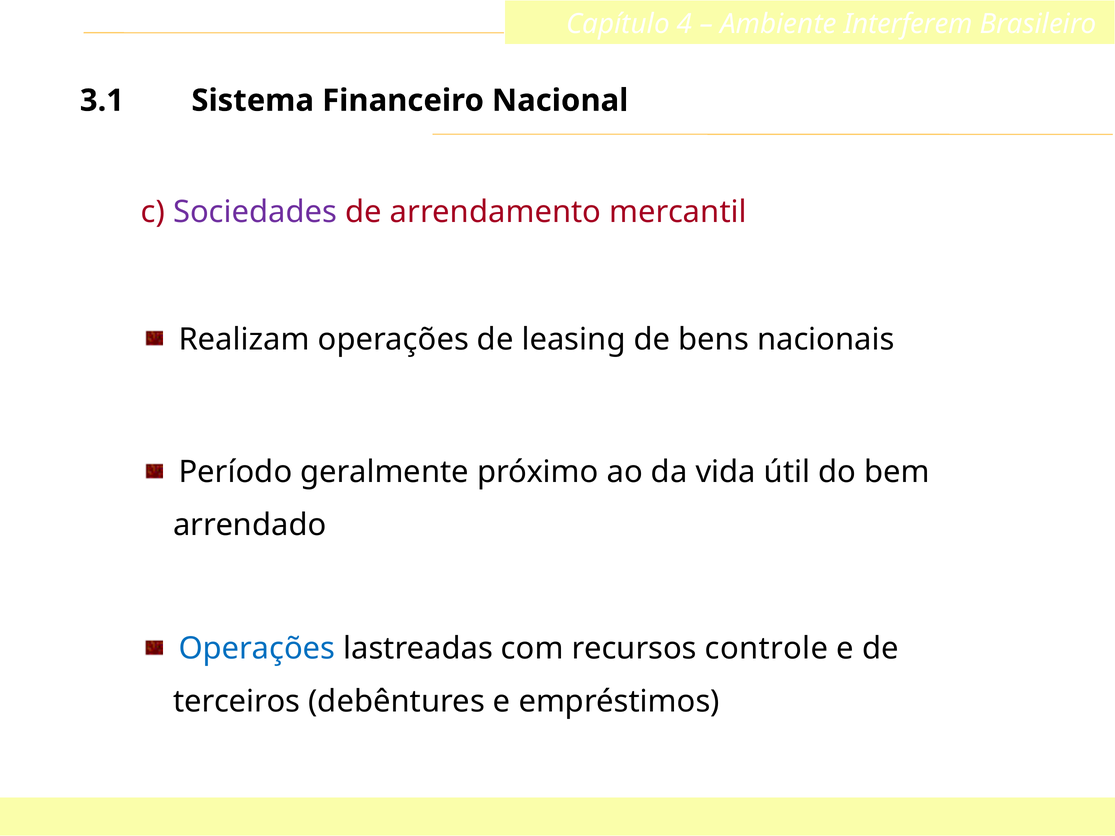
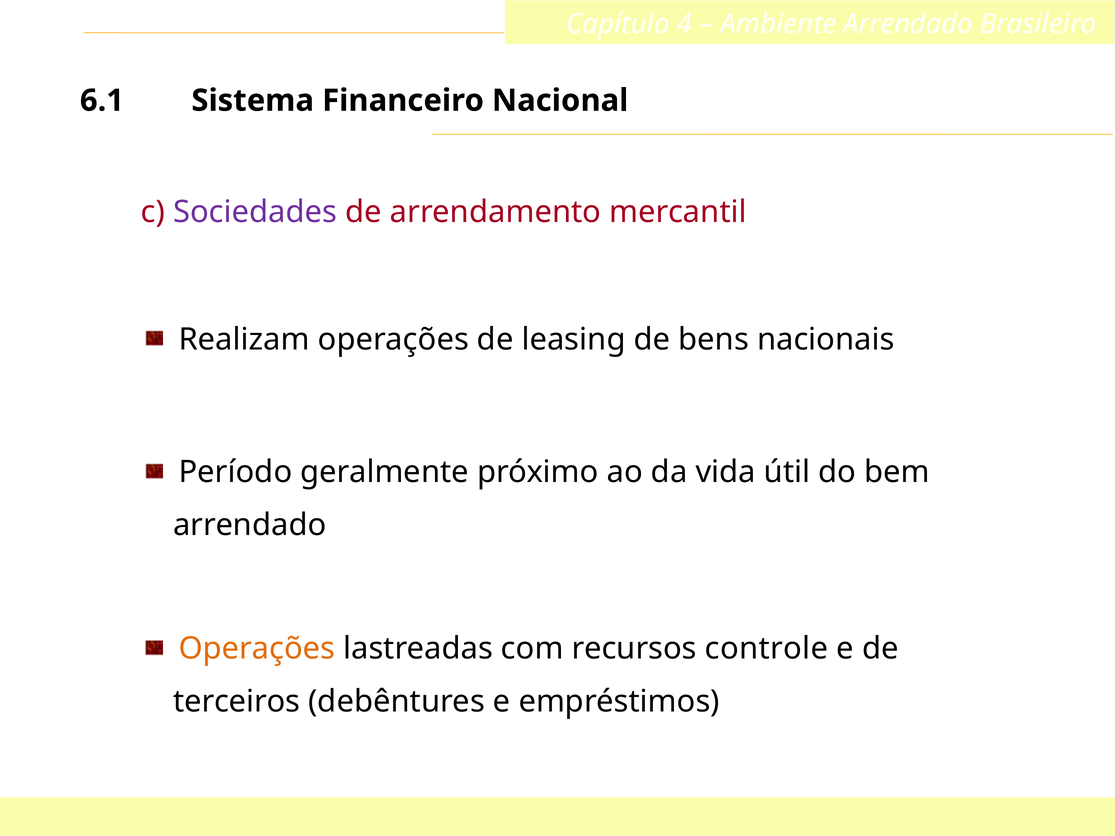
Ambiente Interferem: Interferem -> Arrendado
3.1: 3.1 -> 6.1
Operações at (257, 649) colour: blue -> orange
